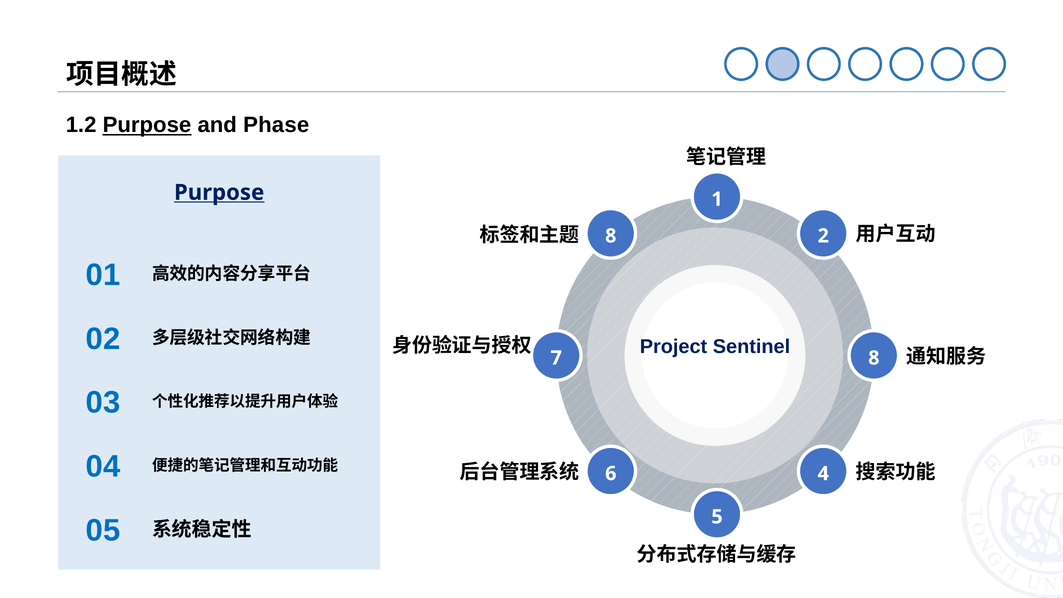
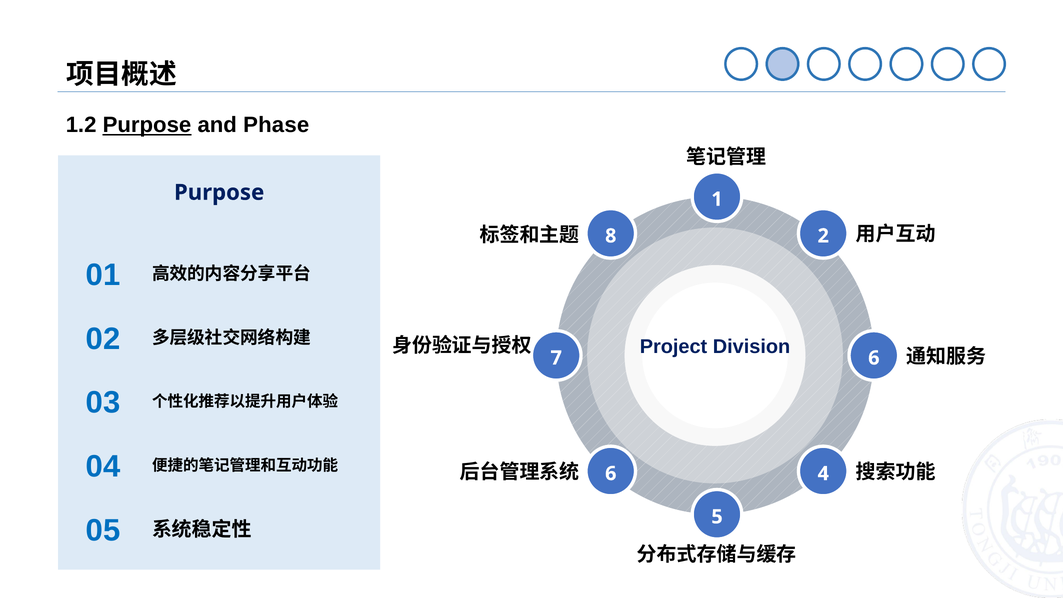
Purpose at (219, 192) underline: present -> none
Sentinel: Sentinel -> Division
7 8: 8 -> 6
